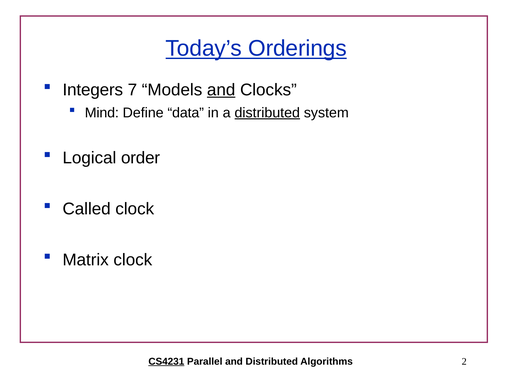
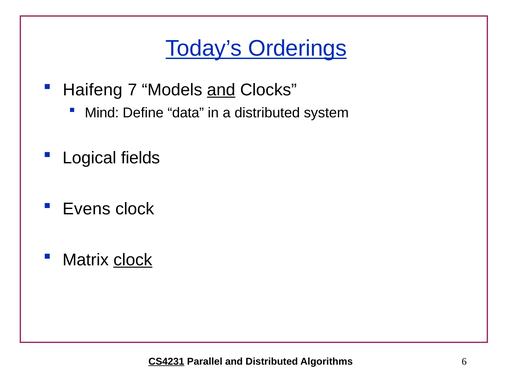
Integers: Integers -> Haifeng
distributed at (267, 113) underline: present -> none
order: order -> fields
Called: Called -> Evens
clock at (133, 260) underline: none -> present
2: 2 -> 6
